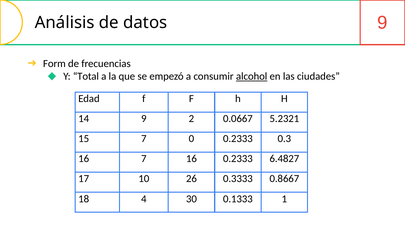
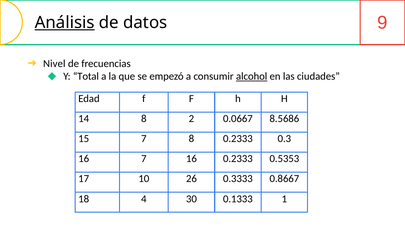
Análisis underline: none -> present
Form: Form -> Nivel
14 9: 9 -> 8
5.2321: 5.2321 -> 8.5686
7 0: 0 -> 8
6.4827: 6.4827 -> 0.5353
